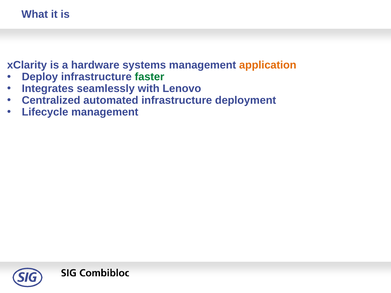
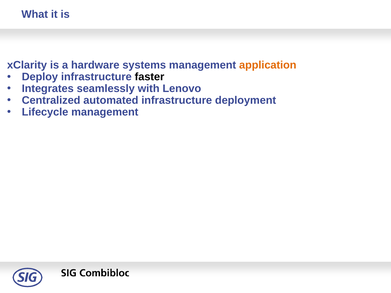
faster colour: green -> black
